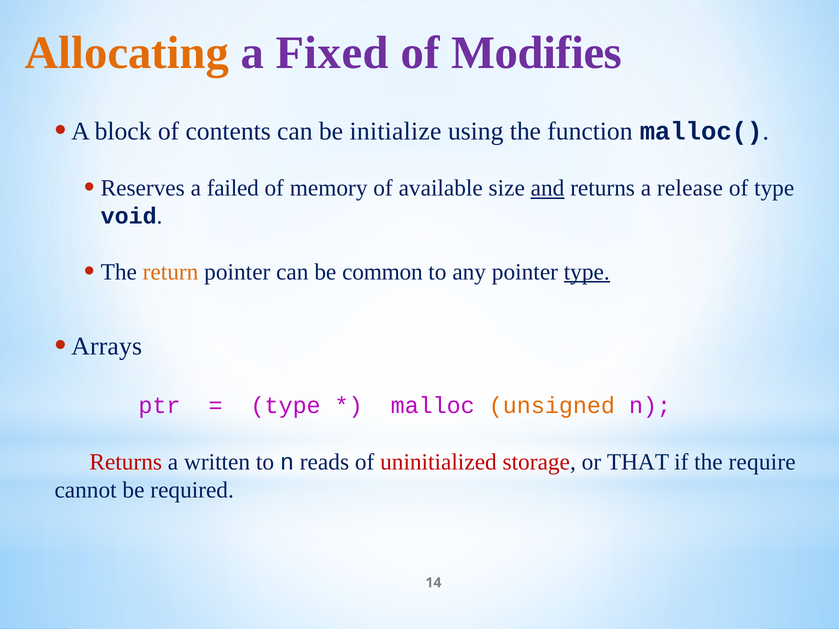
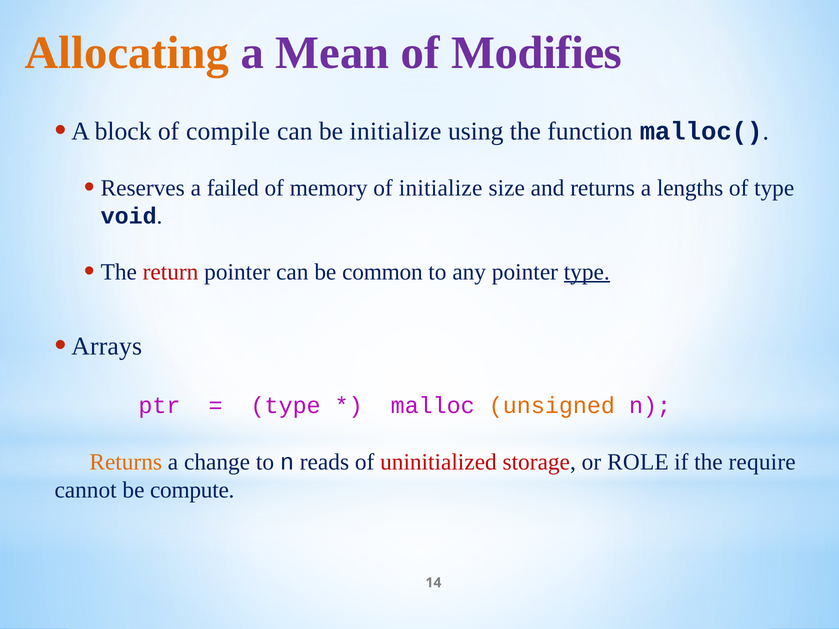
Fixed: Fixed -> Mean
contents: contents -> compile
of available: available -> initialize
and underline: present -> none
release: release -> lengths
return colour: orange -> red
Returns at (126, 462) colour: red -> orange
written: written -> change
THAT: THAT -> ROLE
required: required -> compute
